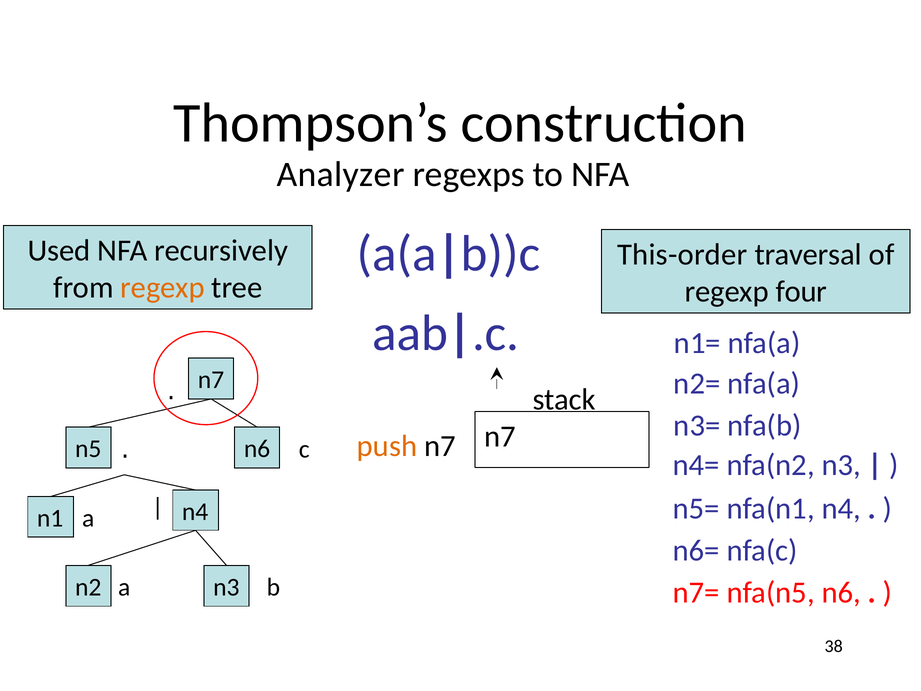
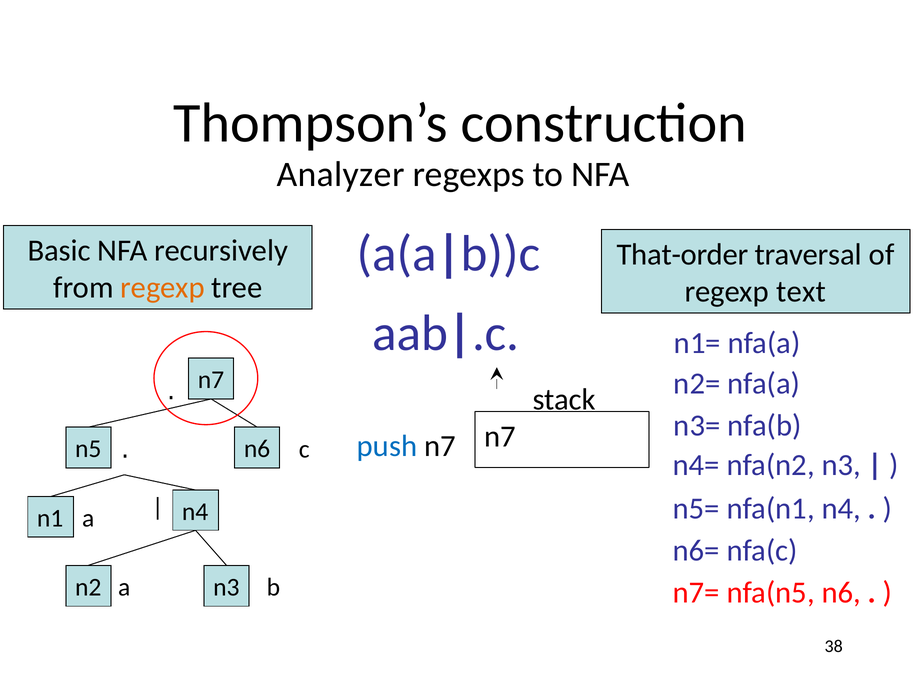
Used: Used -> Basic
This-order: This-order -> That-order
four: four -> text
push colour: orange -> blue
